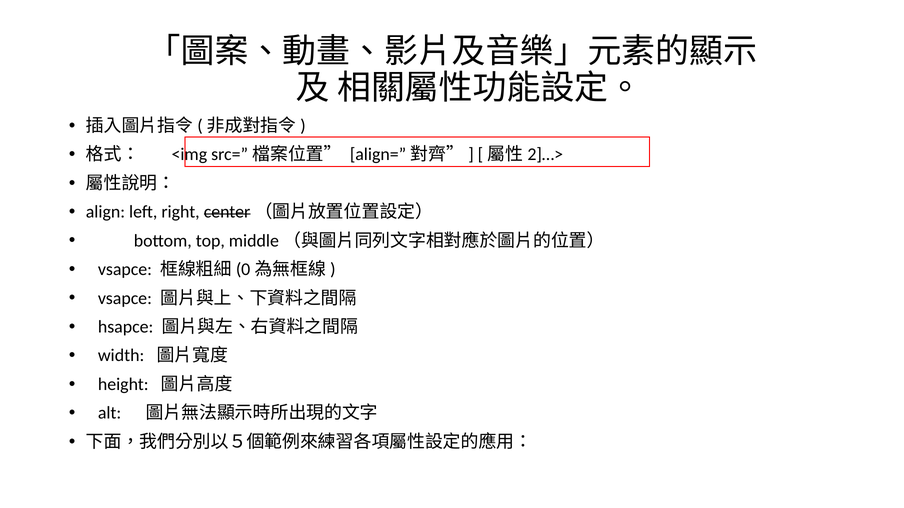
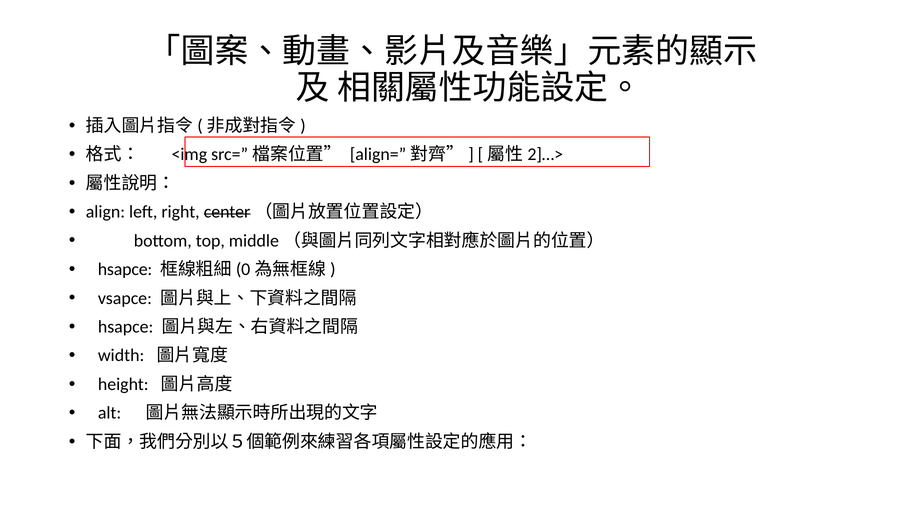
vsapce at (125, 270): vsapce -> hsapce
